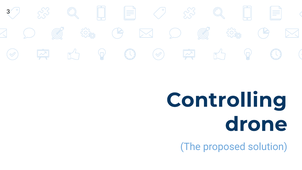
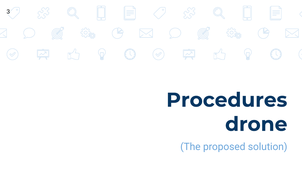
Controlling: Controlling -> Procedures
